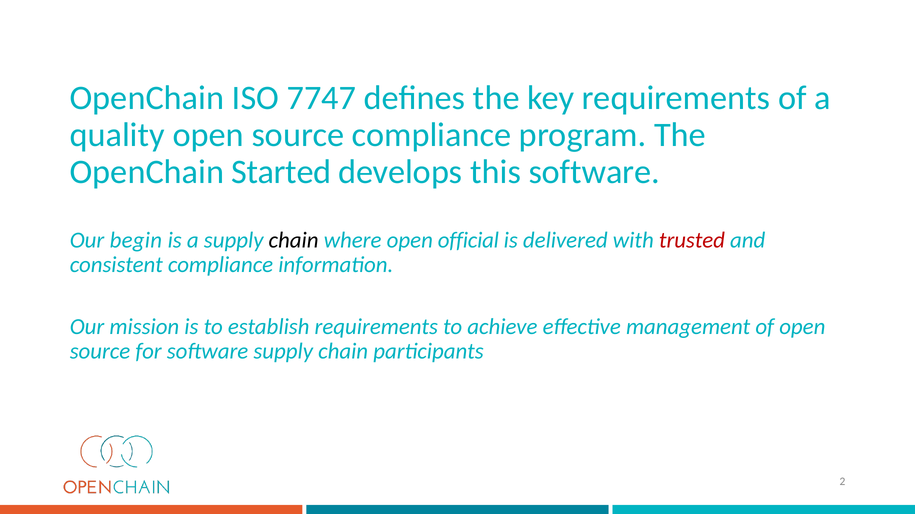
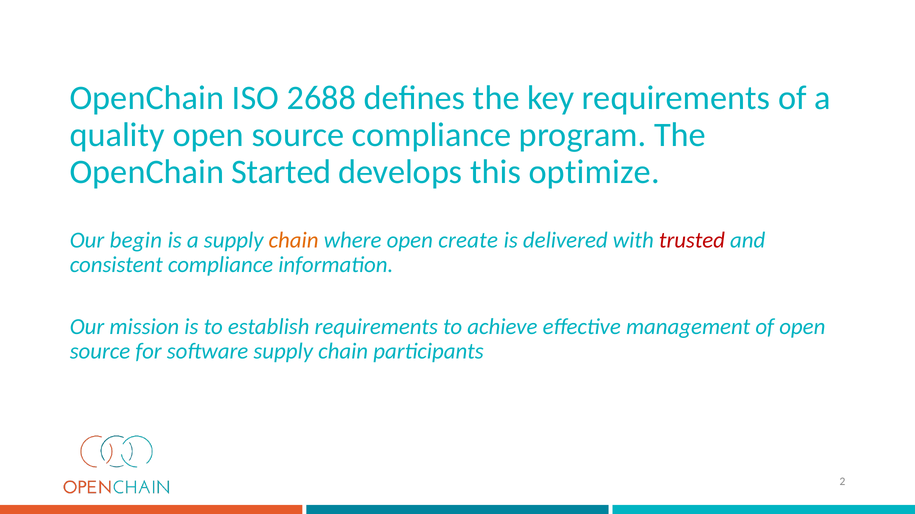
7747: 7747 -> 2688
this software: software -> optimize
chain at (294, 240) colour: black -> orange
official: official -> create
